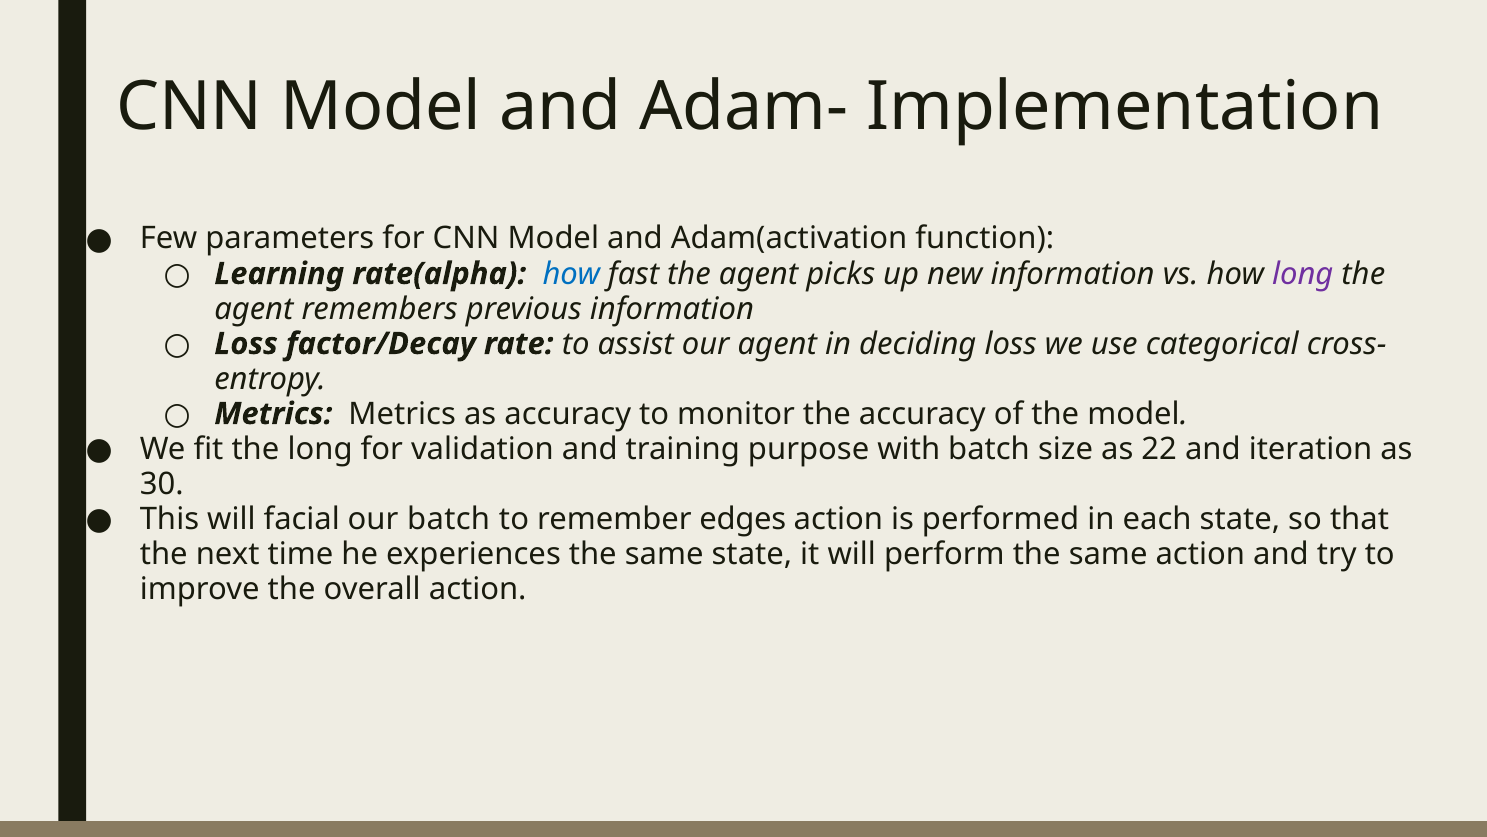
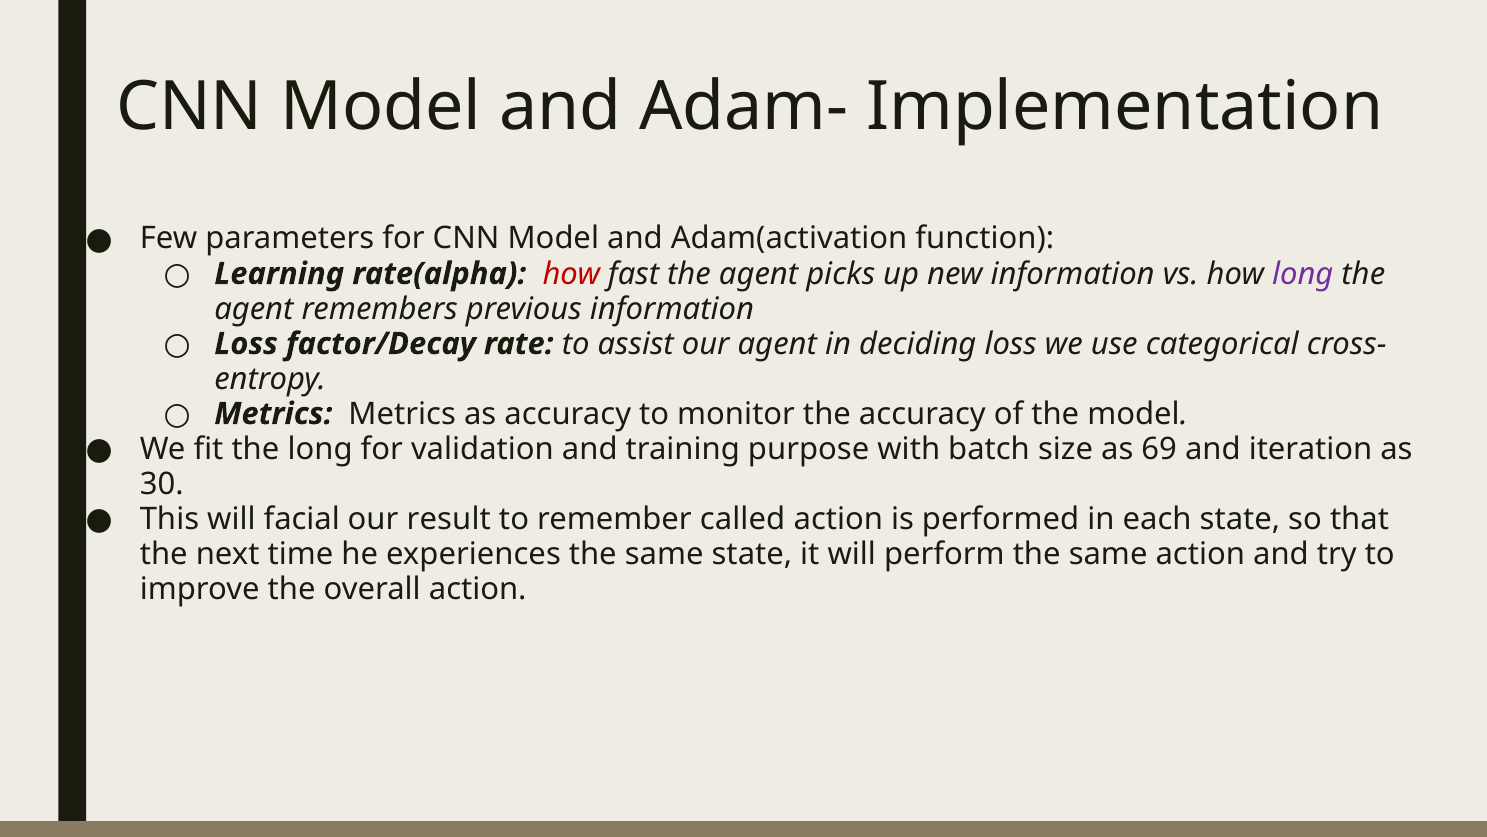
how at (571, 274) colour: blue -> red
22: 22 -> 69
our batch: batch -> result
edges: edges -> called
